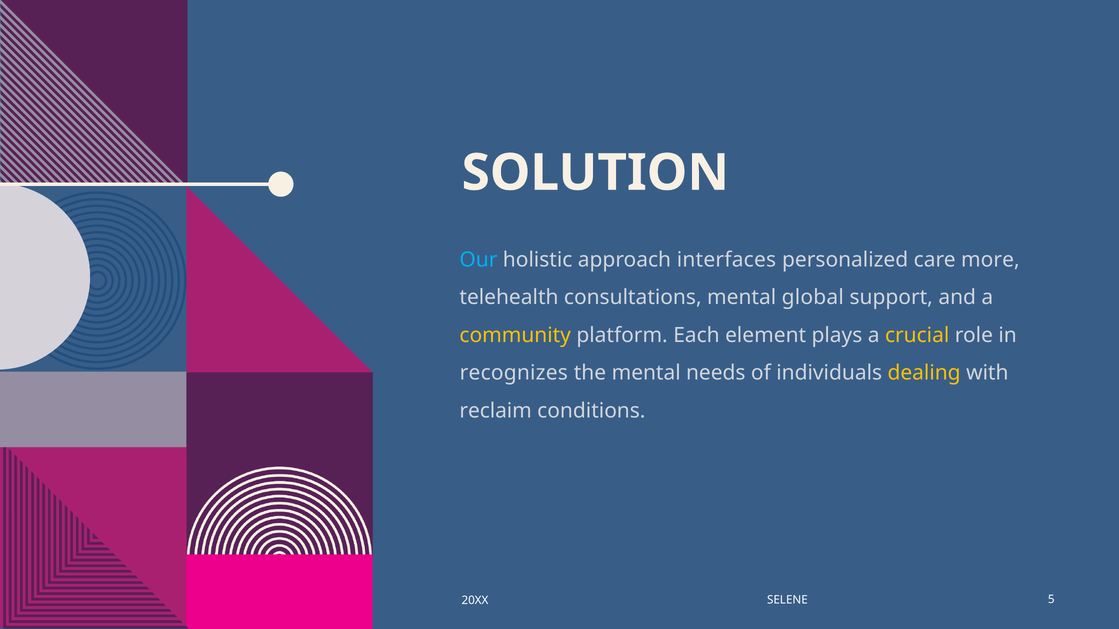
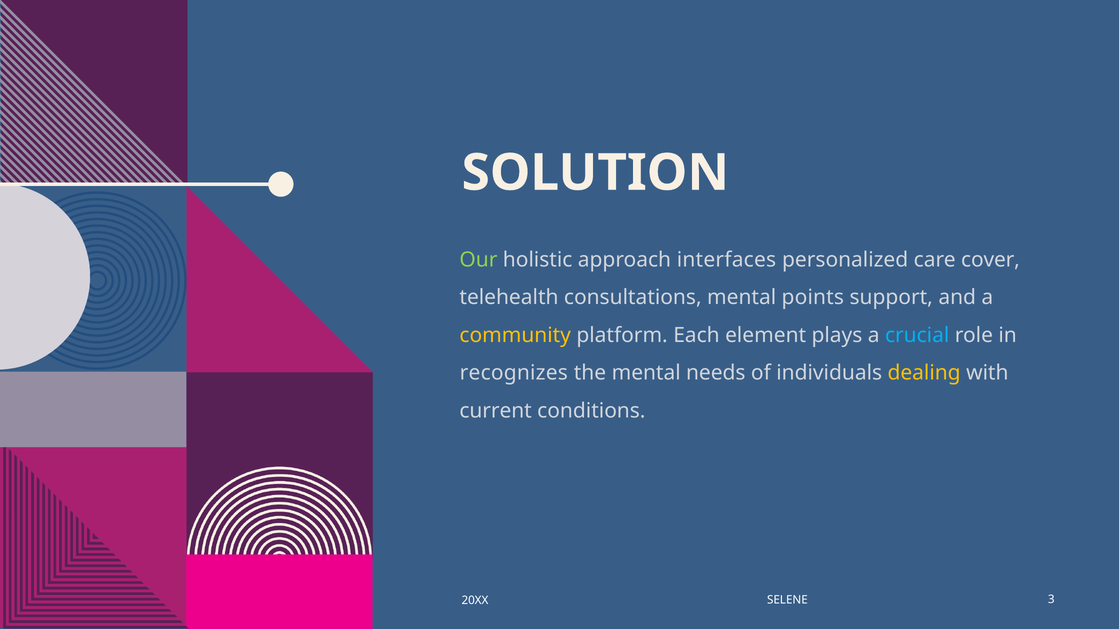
Our colour: light blue -> light green
more: more -> cover
global: global -> points
crucial colour: yellow -> light blue
reclaim: reclaim -> current
5: 5 -> 3
